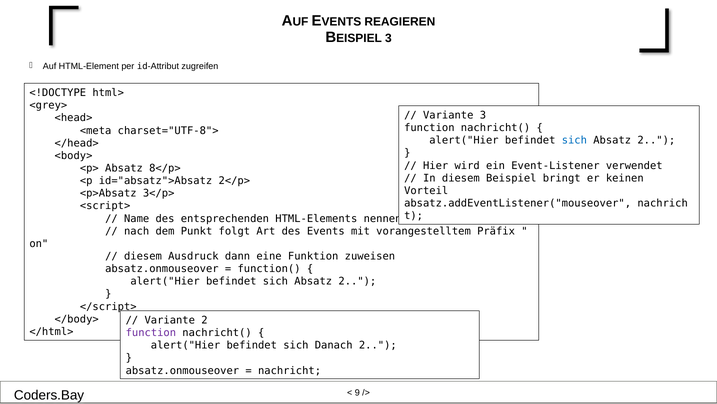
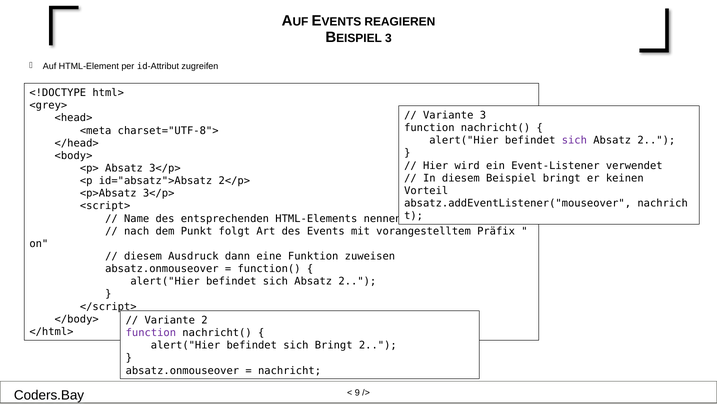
sich at (574, 140) colour: blue -> purple
Absatz 8</p>: 8</p> -> 3</p>
sich Danach: Danach -> Bringt
